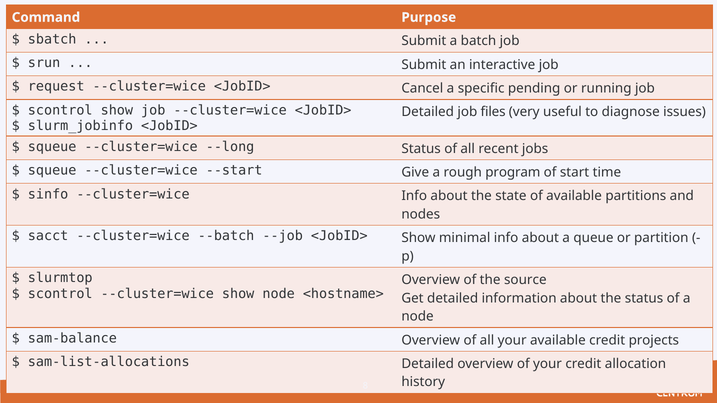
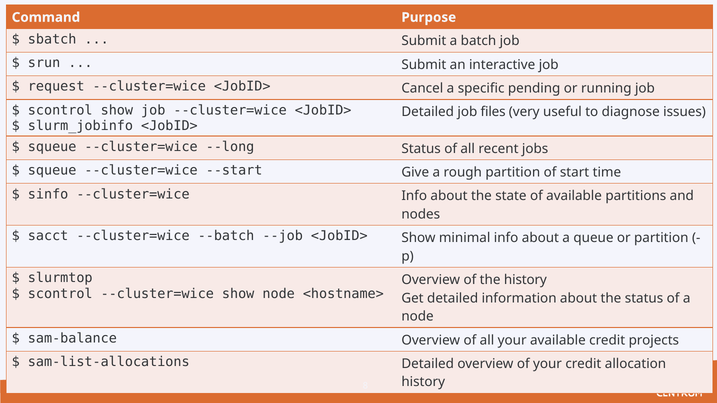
rough program: program -> partition
the source: source -> history
